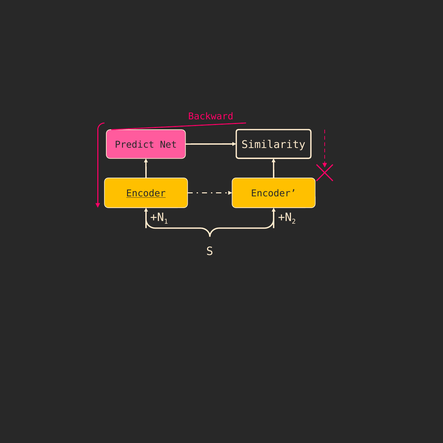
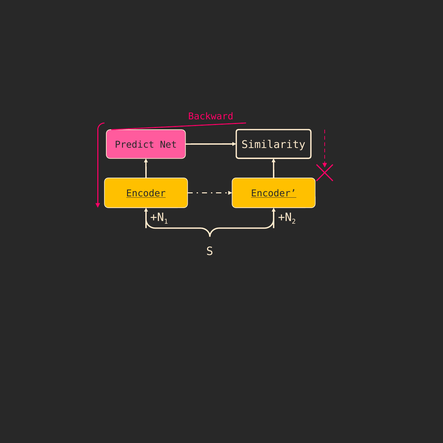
Encoder at (274, 193) underline: none -> present
